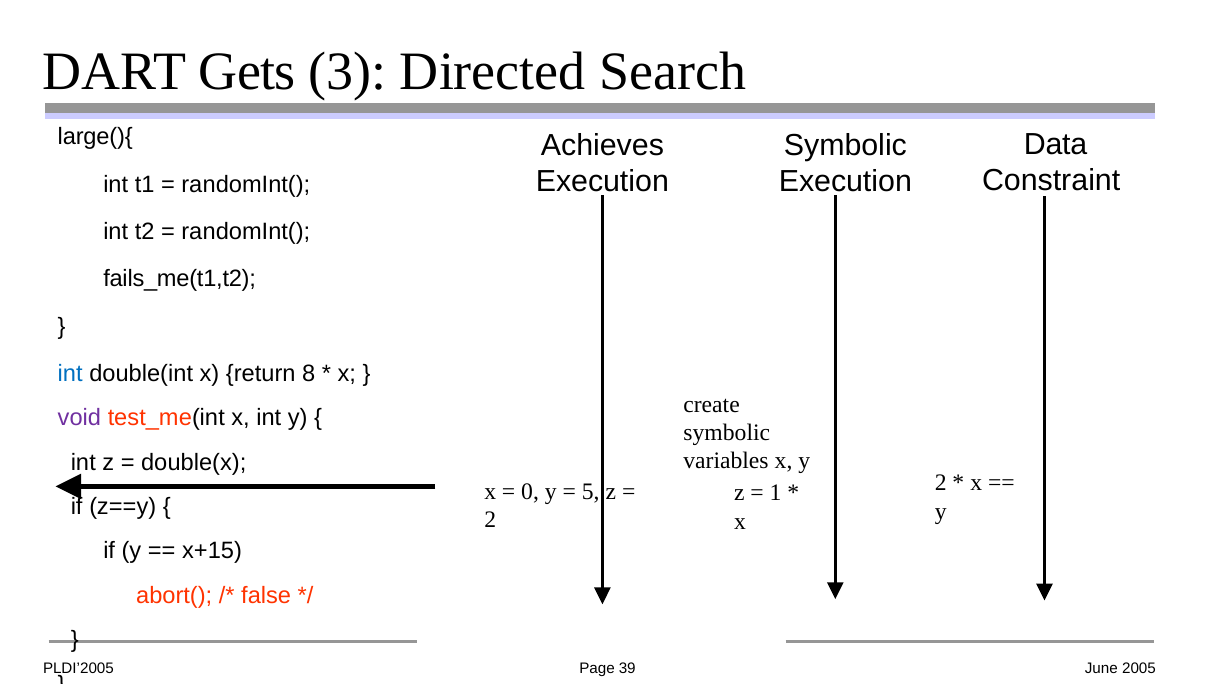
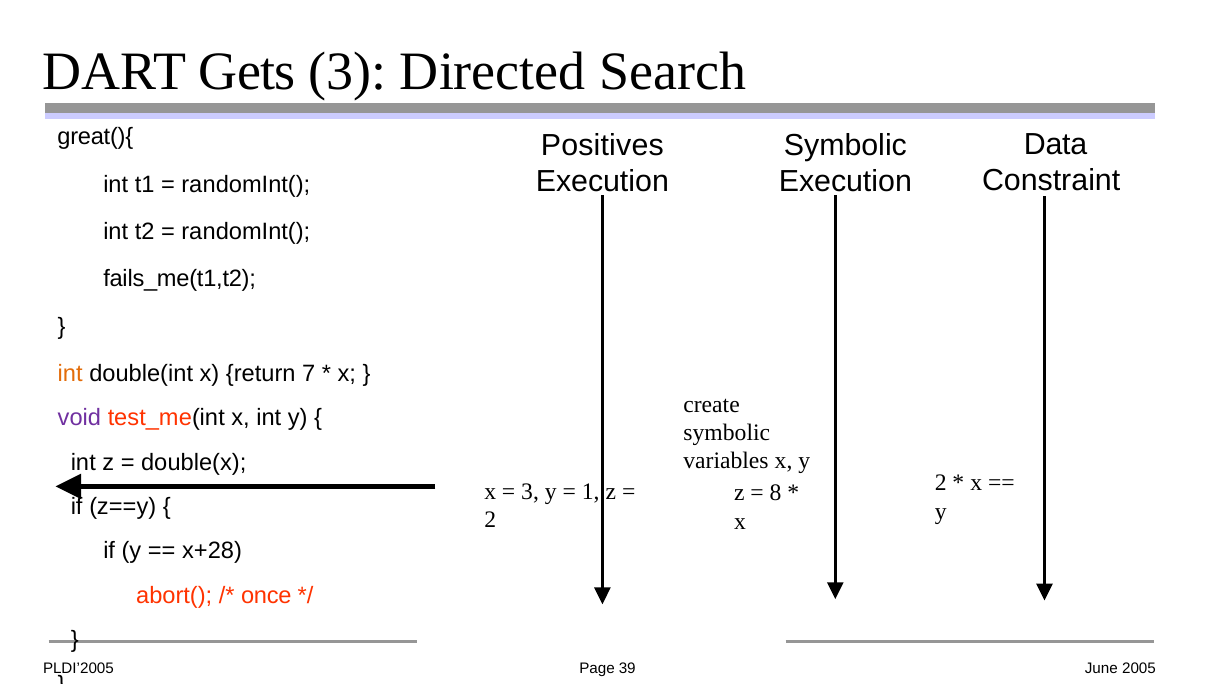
large(){: large(){ -> great(){
Achieves: Achieves -> Positives
int at (70, 373) colour: blue -> orange
8: 8 -> 7
0 at (530, 491): 0 -> 3
5: 5 -> 1
1: 1 -> 8
x+15: x+15 -> x+28
false: false -> once
